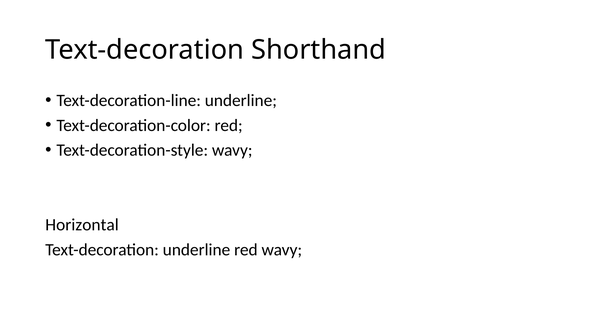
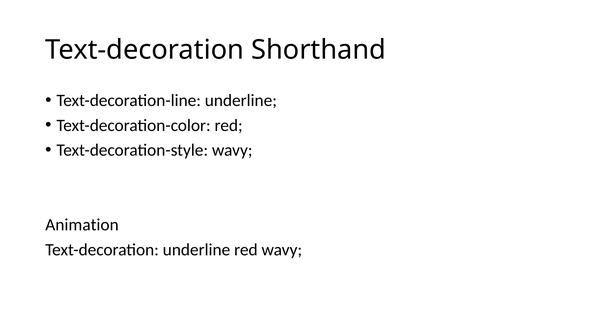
Horizontal: Horizontal -> Animation
